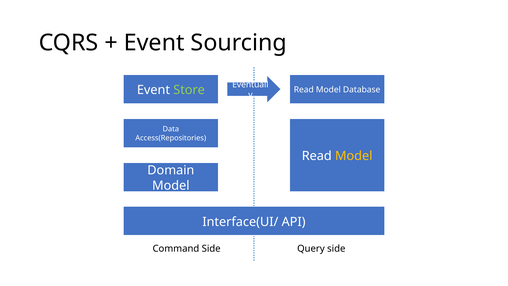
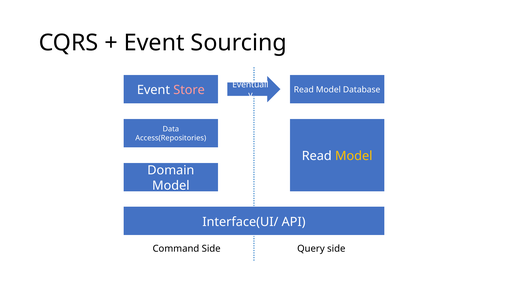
Store colour: light green -> pink
